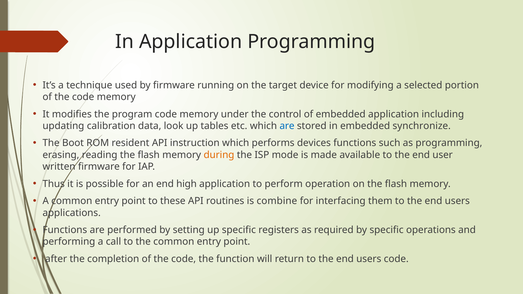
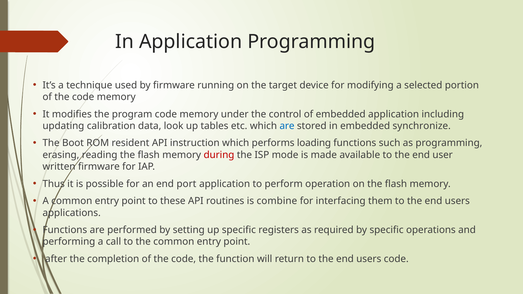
devices: devices -> loading
during colour: orange -> red
high: high -> port
